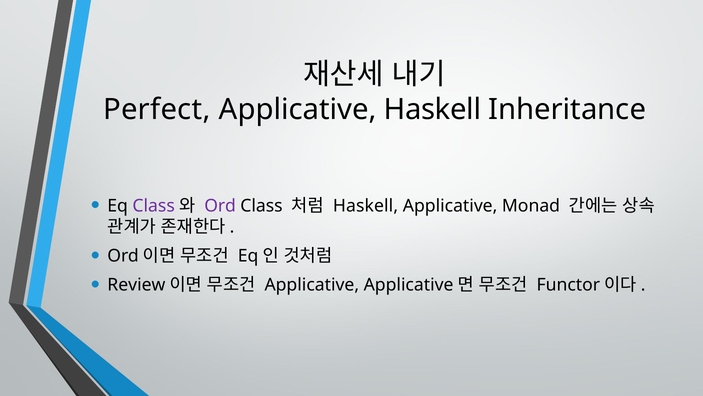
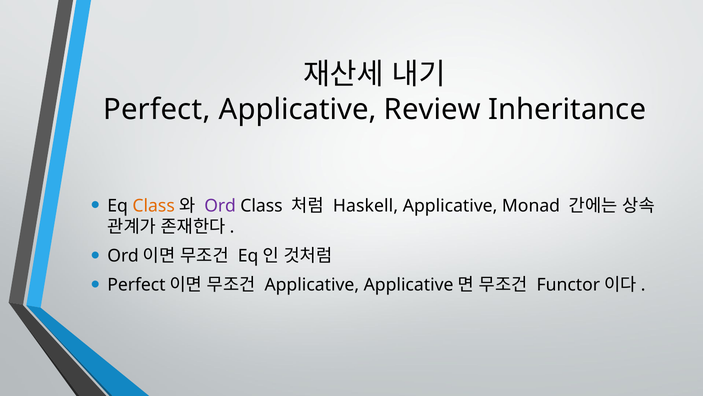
Applicative Haskell: Haskell -> Review
Class at (154, 206) colour: purple -> orange
Review at (136, 285): Review -> Perfect
